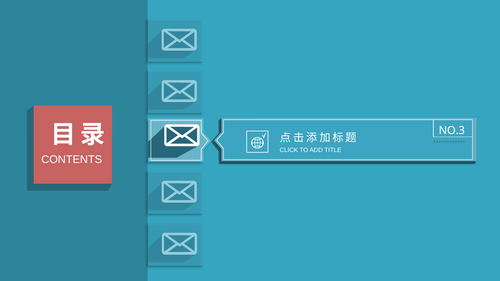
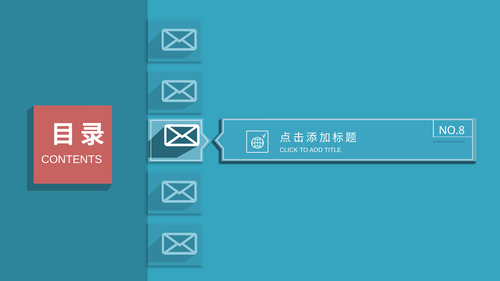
NO.3: NO.3 -> NO.8
